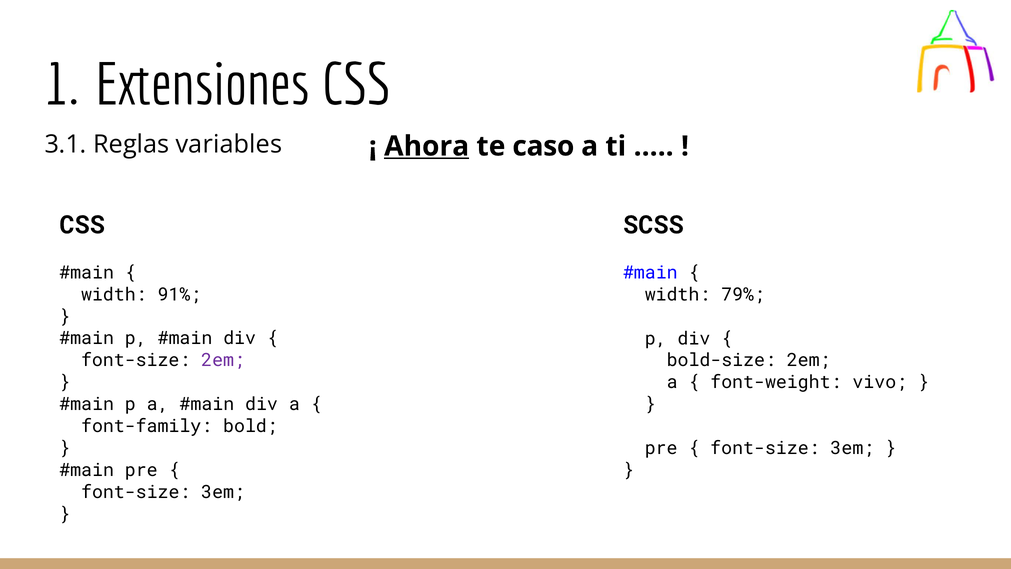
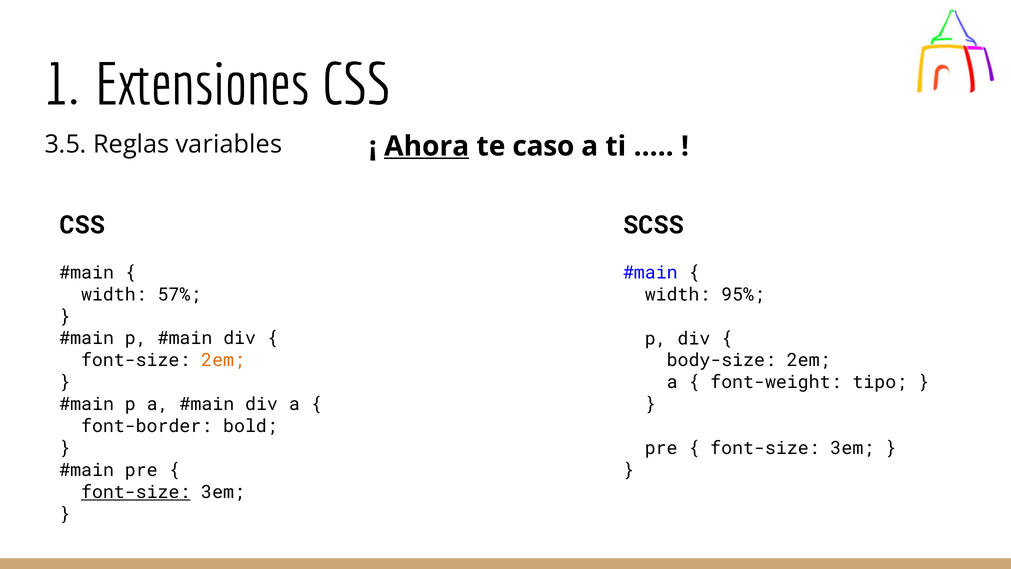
3.1: 3.1 -> 3.5
91%: 91% -> 57%
79%: 79% -> 95%
2em at (223, 360) colour: purple -> orange
bold-size: bold-size -> body-size
vivo: vivo -> tipo
font-family: font-family -> font-border
font-size at (136, 492) underline: none -> present
